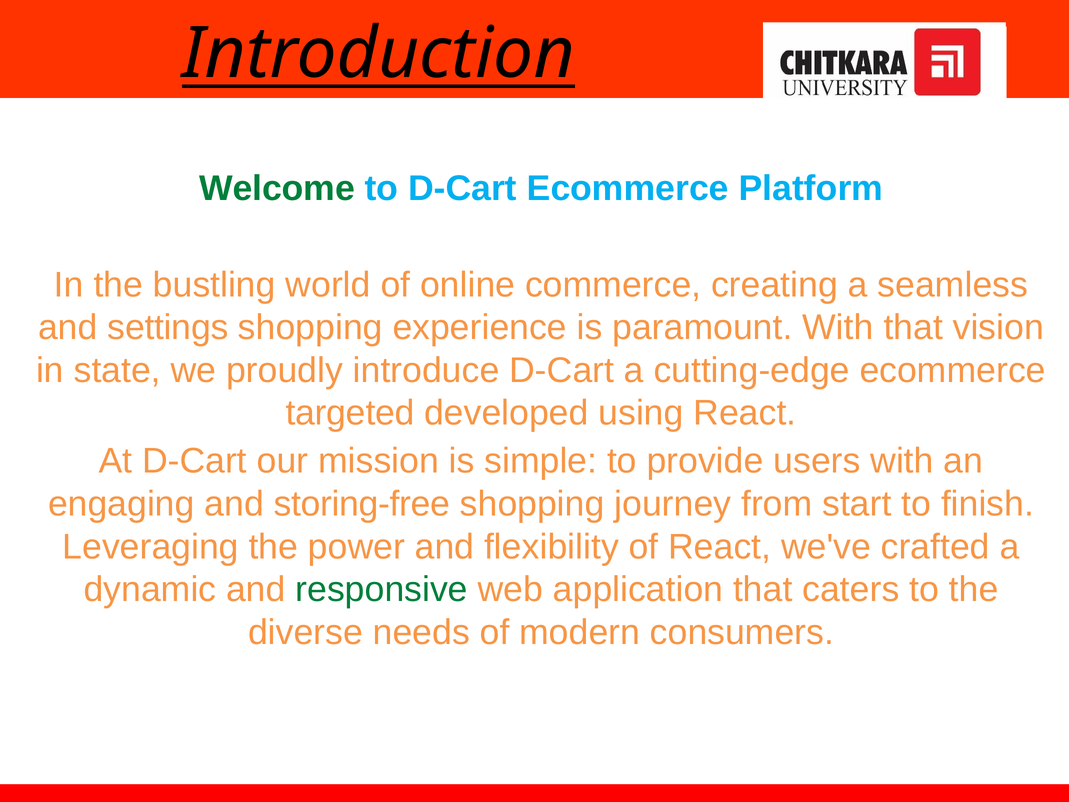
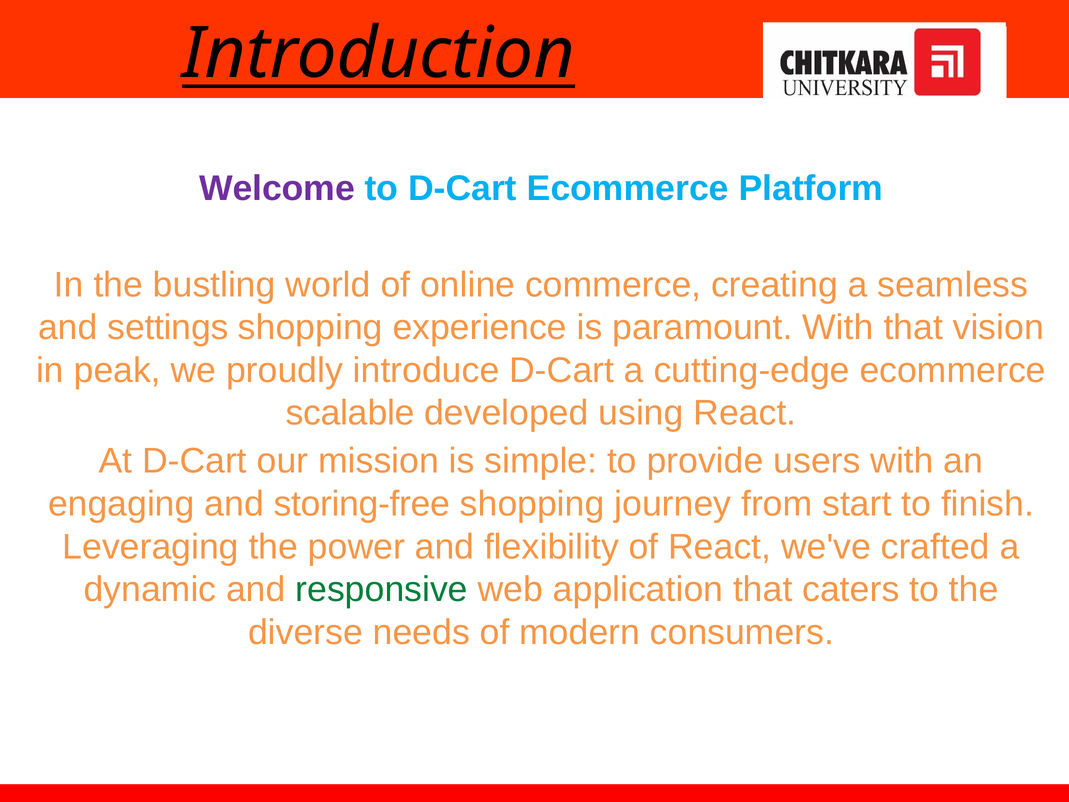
Welcome colour: green -> purple
state: state -> peak
targeted: targeted -> scalable
